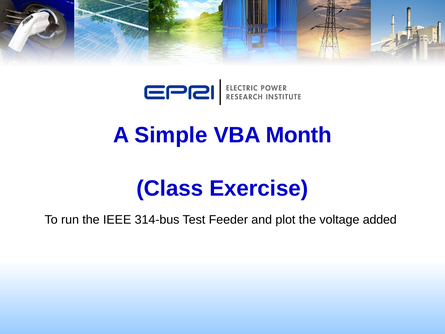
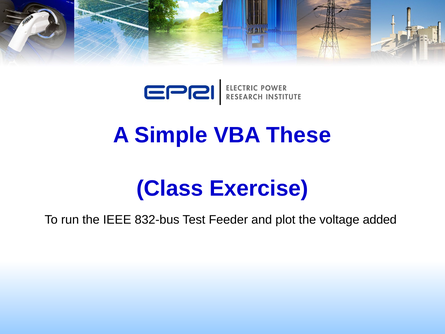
Month: Month -> These
314-bus: 314-bus -> 832-bus
